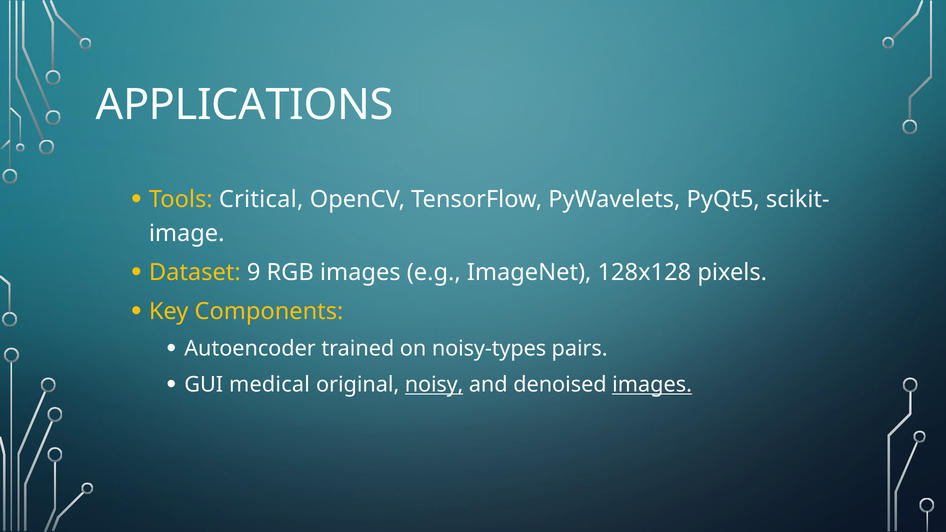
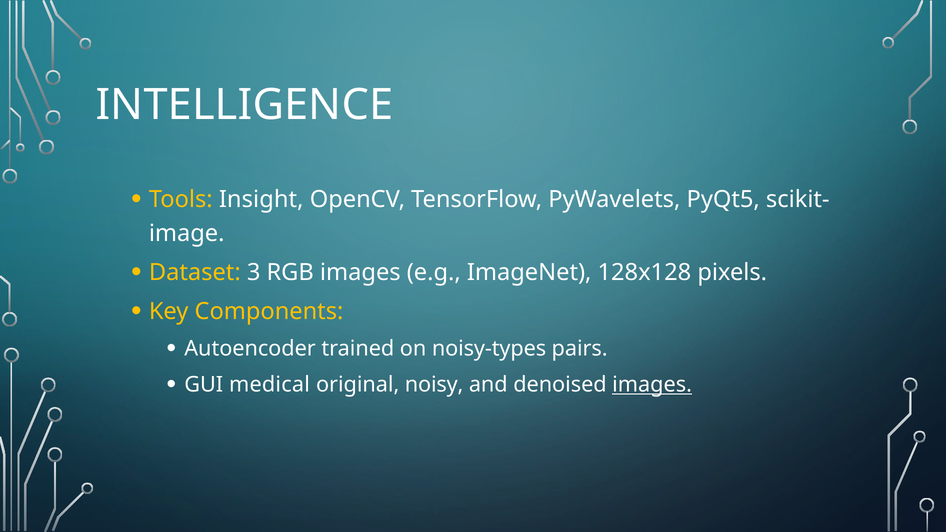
APPLICATIONS: APPLICATIONS -> INTELLIGENCE
Critical: Critical -> Insight
9: 9 -> 3
noisy underline: present -> none
